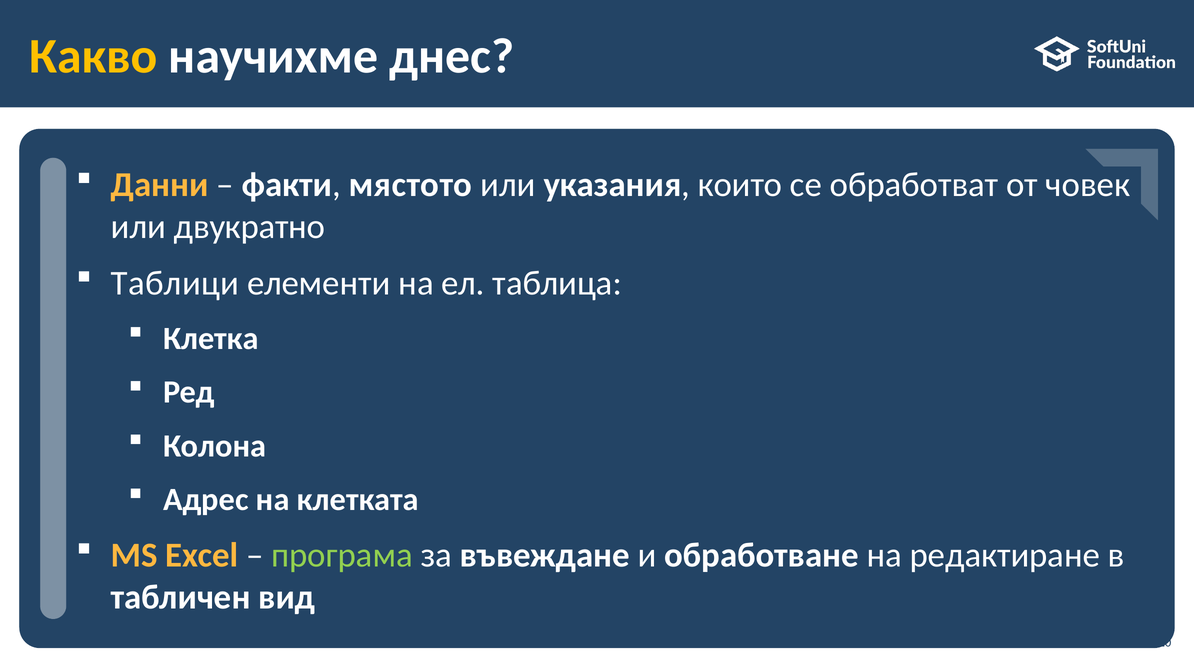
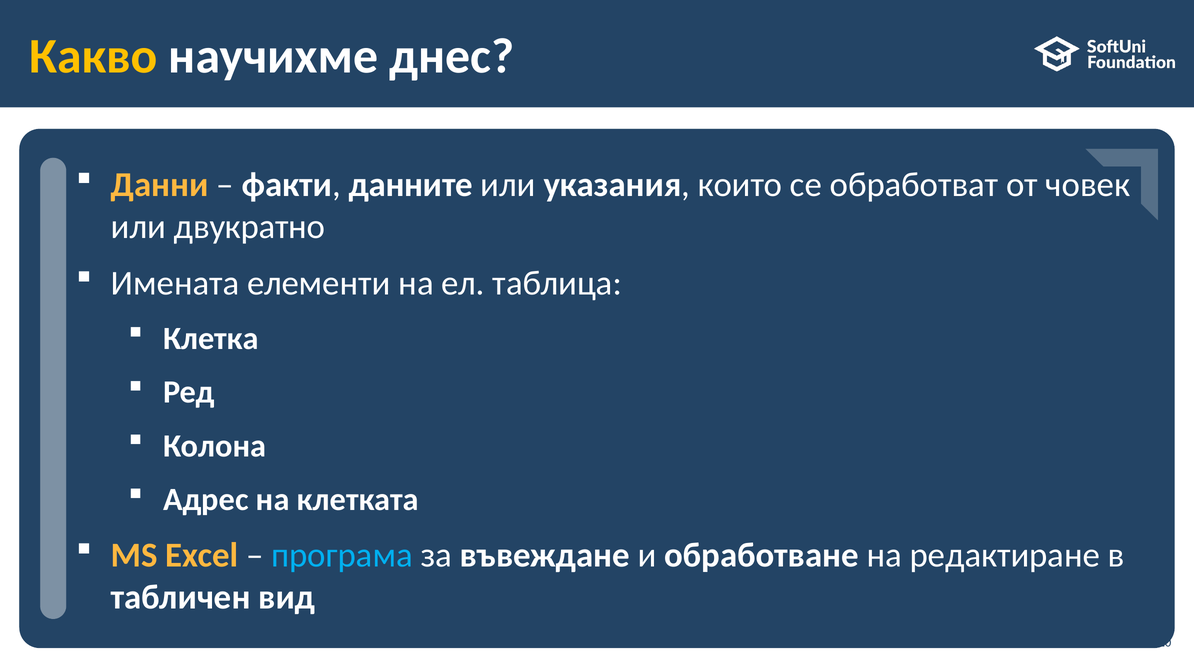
мястото: мястото -> данните
Таблици: Таблици -> Имената
програма colour: light green -> light blue
